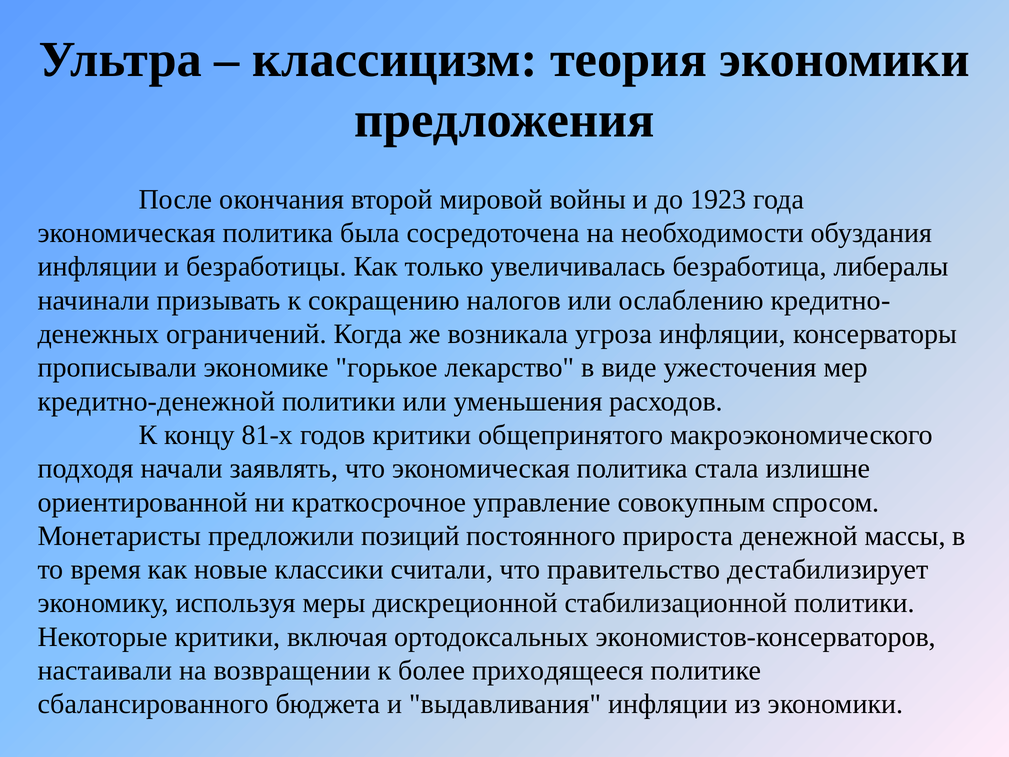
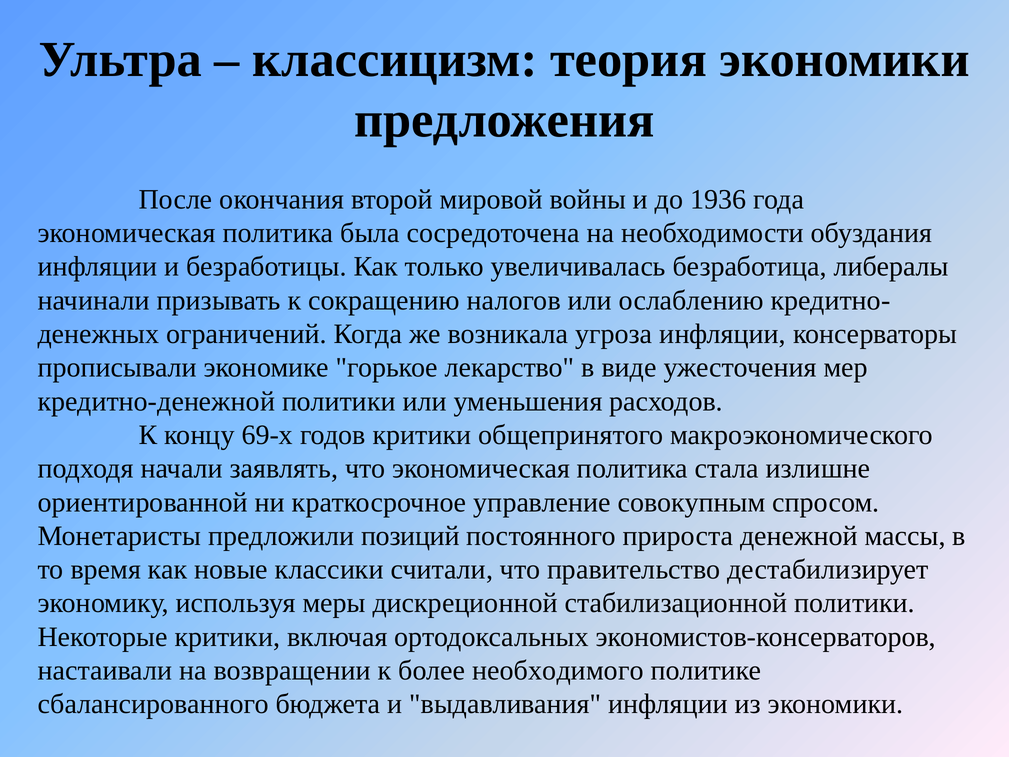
1923: 1923 -> 1936
81-х: 81-х -> 69-х
приходящееся: приходящееся -> необходимого
